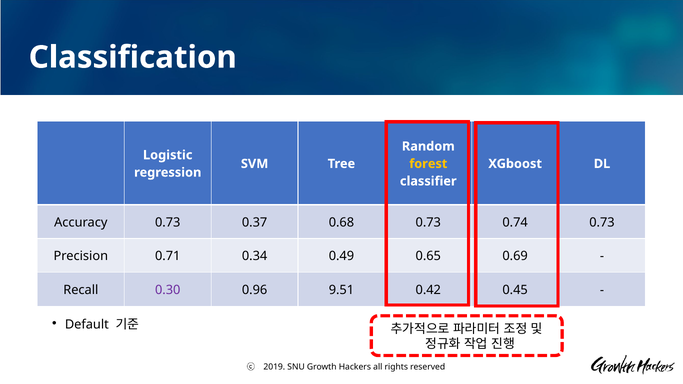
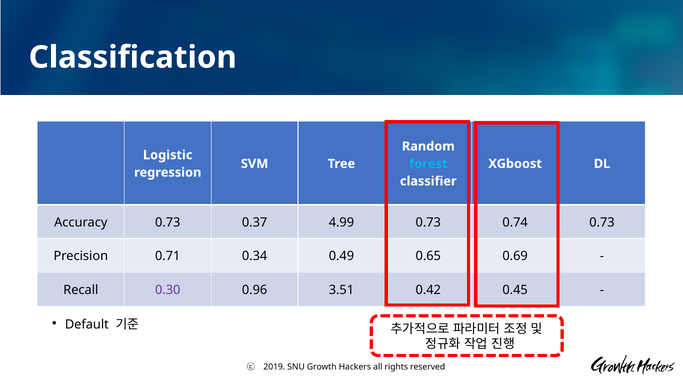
forest colour: yellow -> light blue
0.68: 0.68 -> 4.99
9.51: 9.51 -> 3.51
